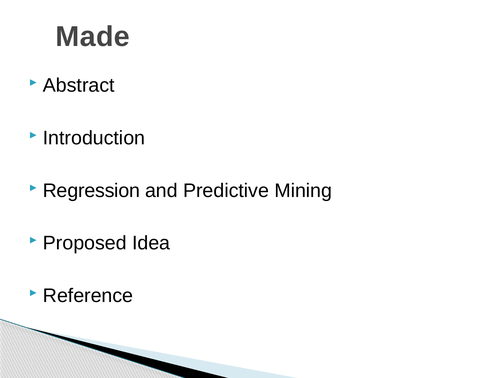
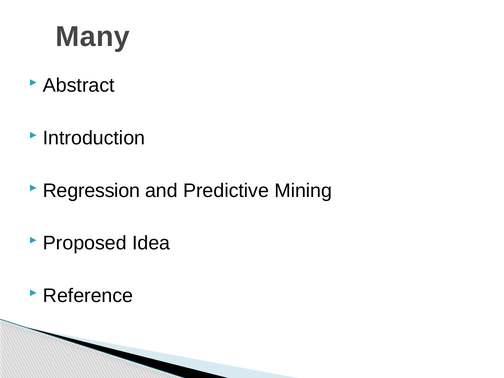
Made: Made -> Many
